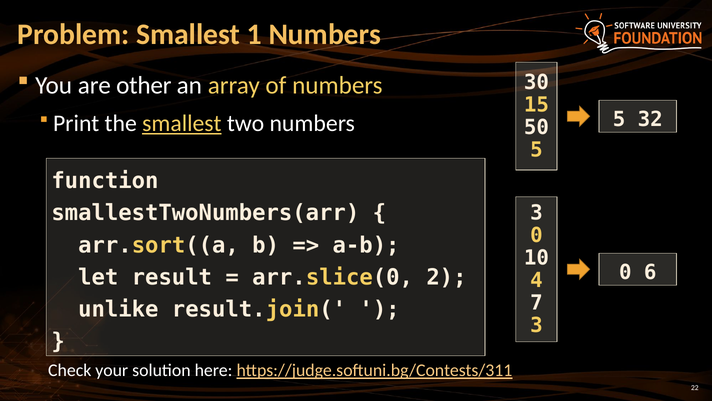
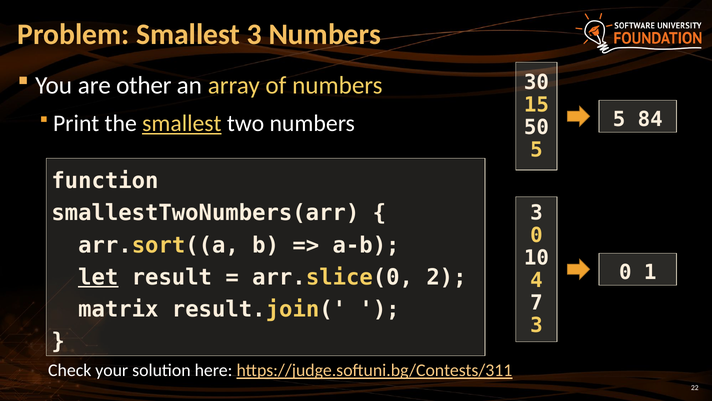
Smallest 1: 1 -> 3
32: 32 -> 84
6: 6 -> 1
let underline: none -> present
unlike: unlike -> matrix
